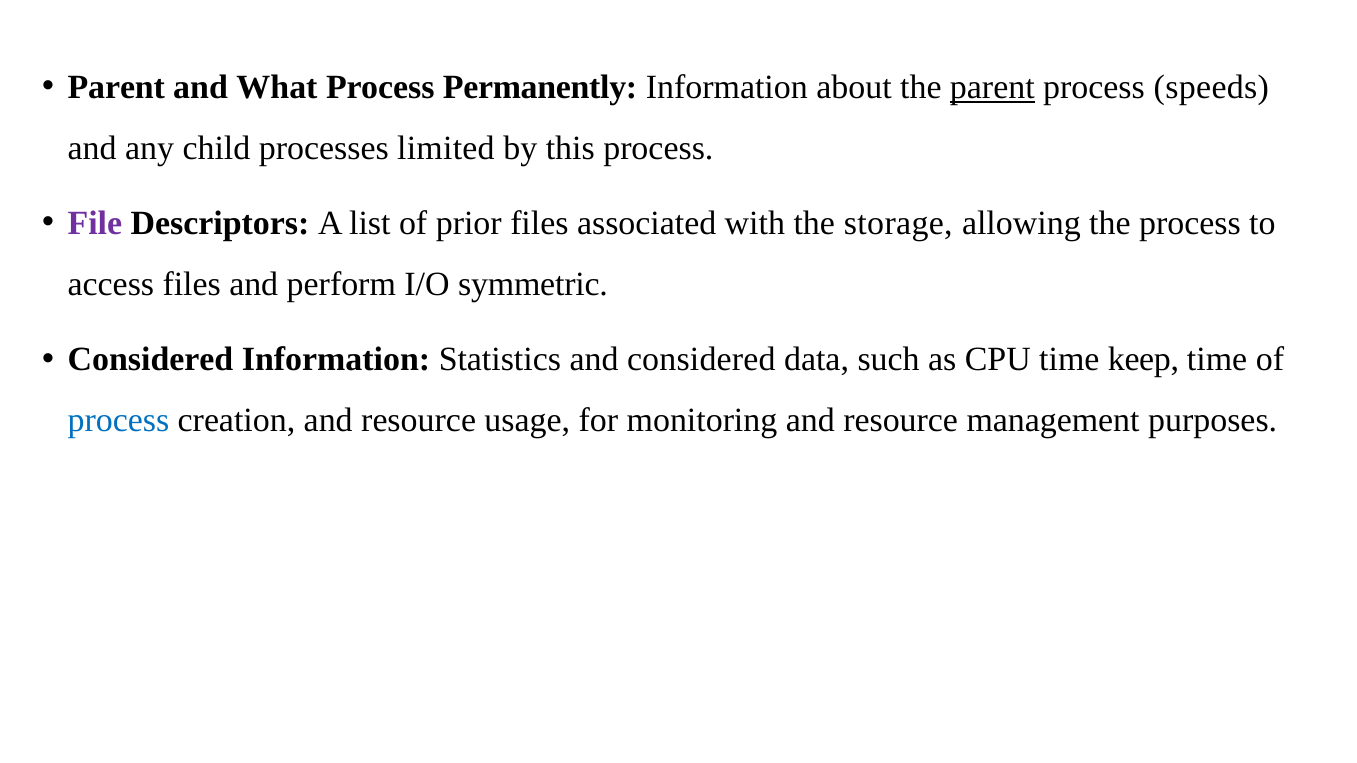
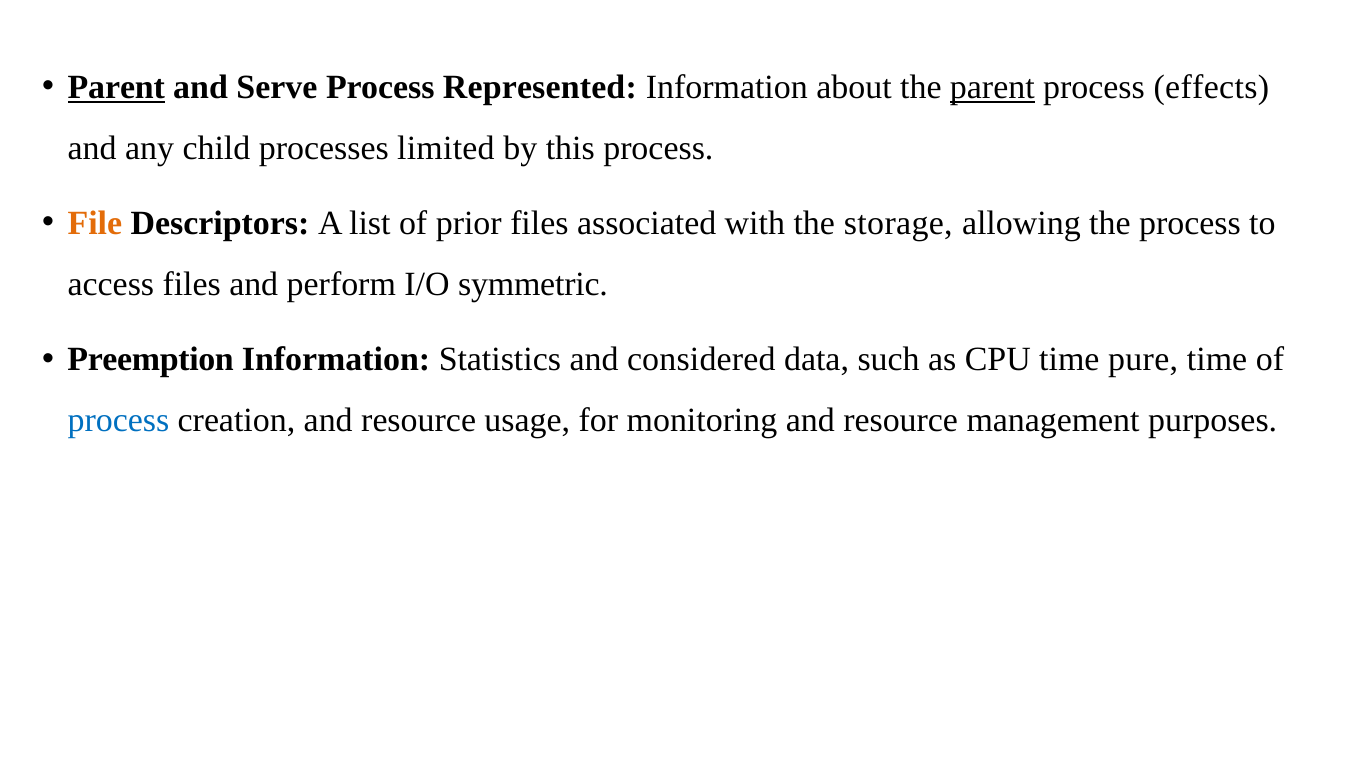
Parent at (116, 87) underline: none -> present
What: What -> Serve
Permanently: Permanently -> Represented
speeds: speeds -> effects
File colour: purple -> orange
Considered at (150, 360): Considered -> Preemption
keep: keep -> pure
